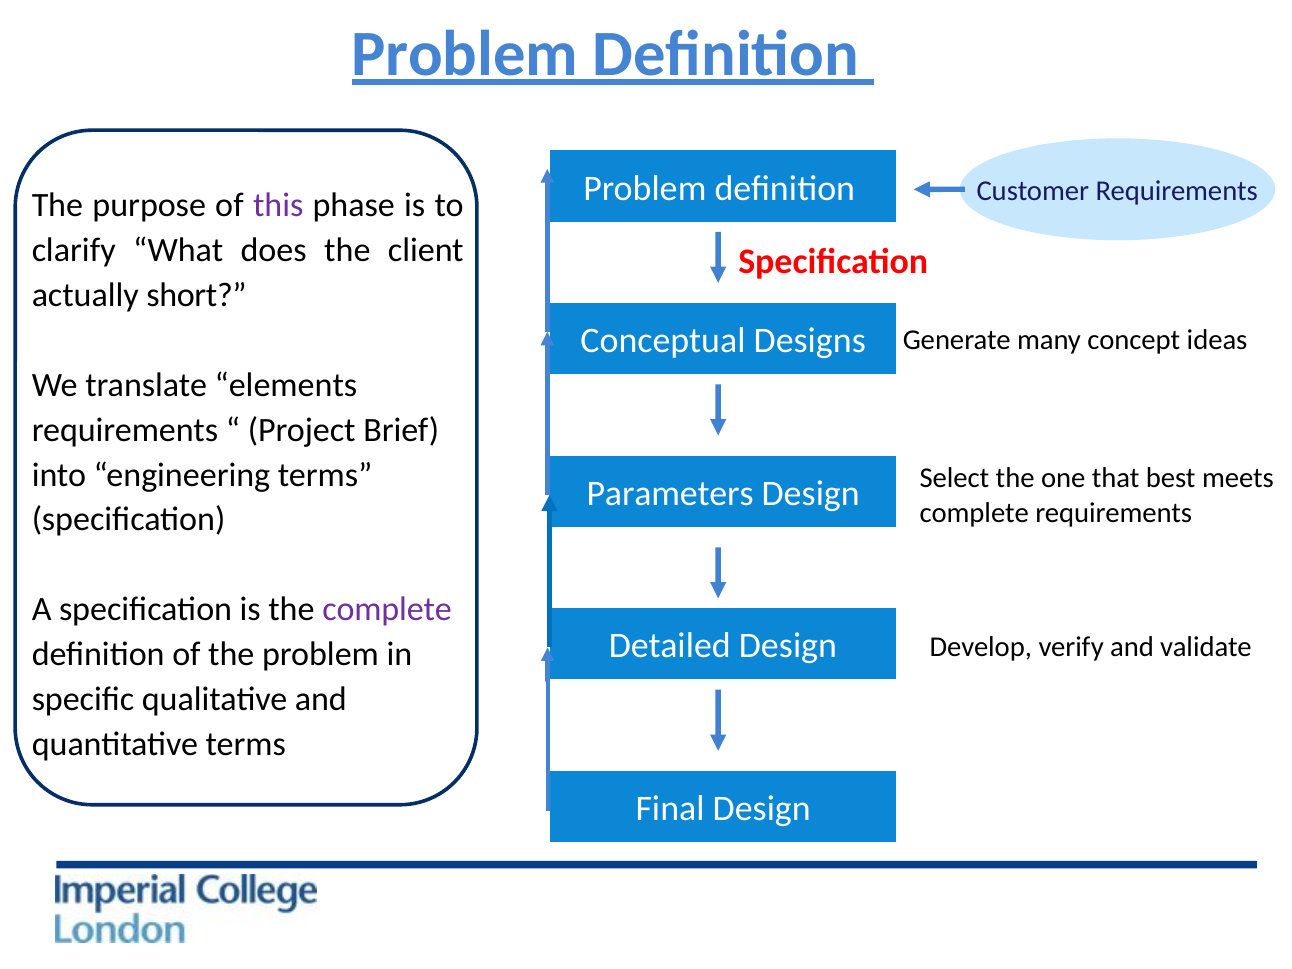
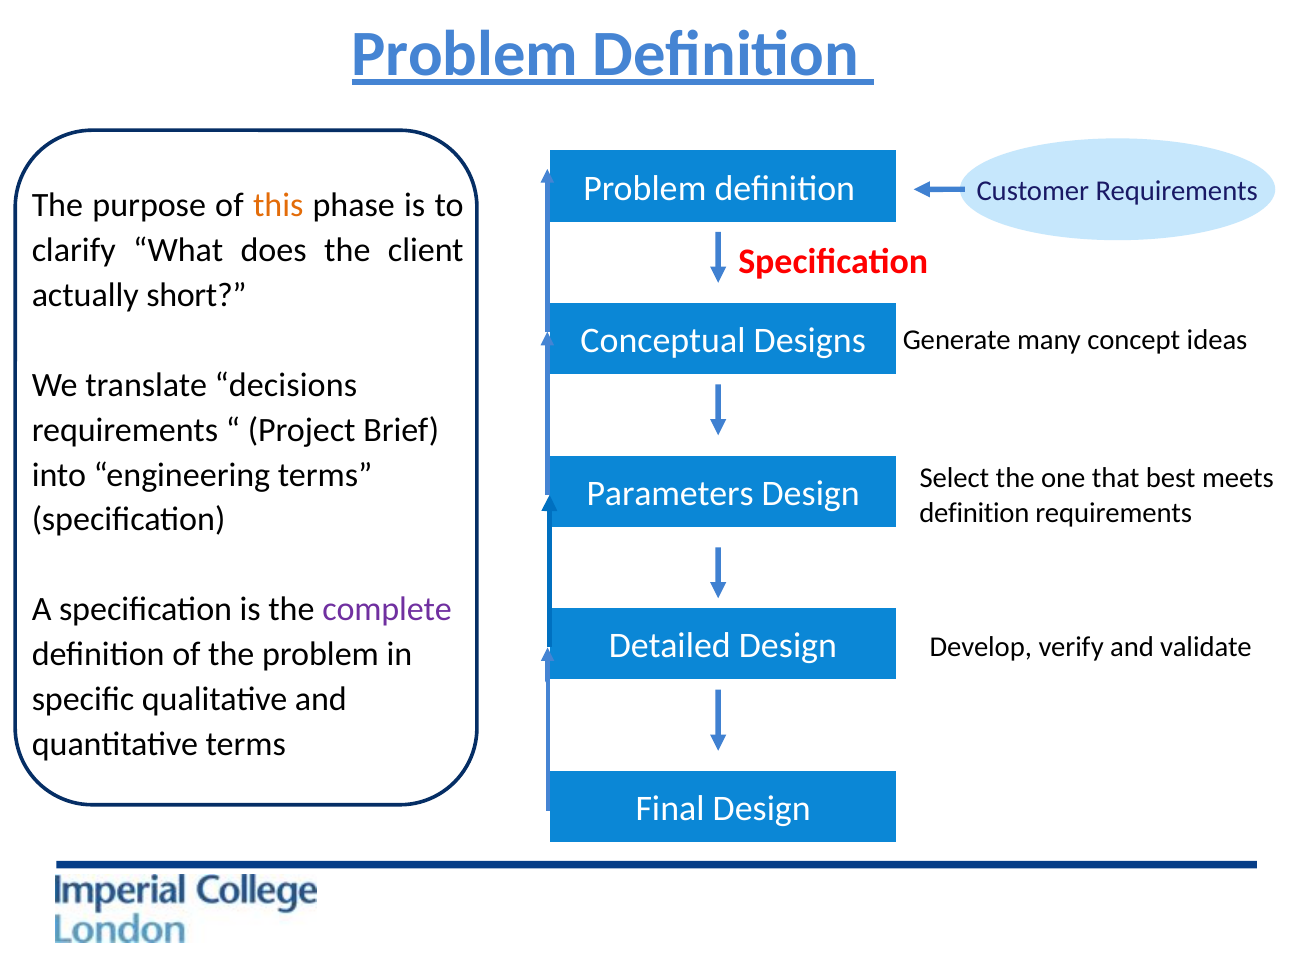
this colour: purple -> orange
elements: elements -> decisions
complete at (974, 513): complete -> definition
